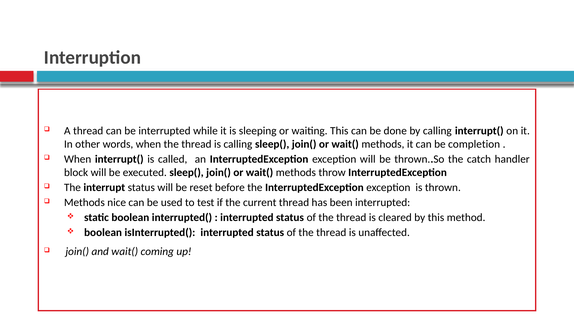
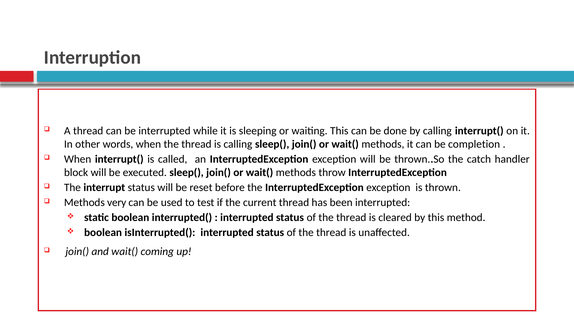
nice: nice -> very
